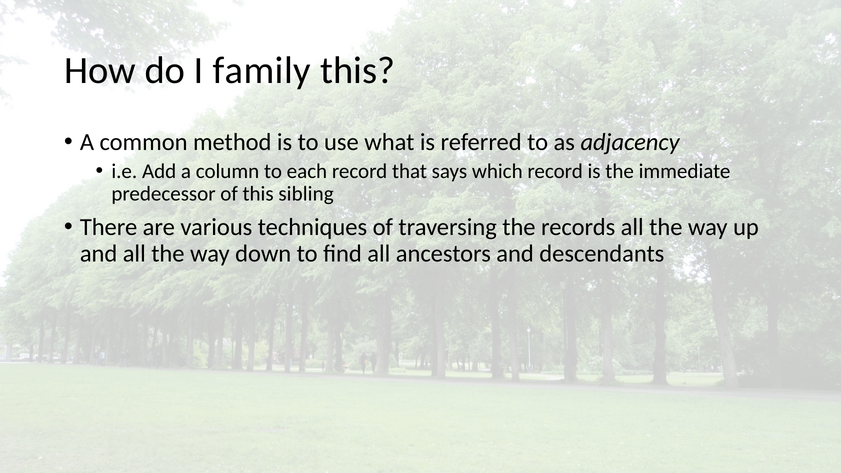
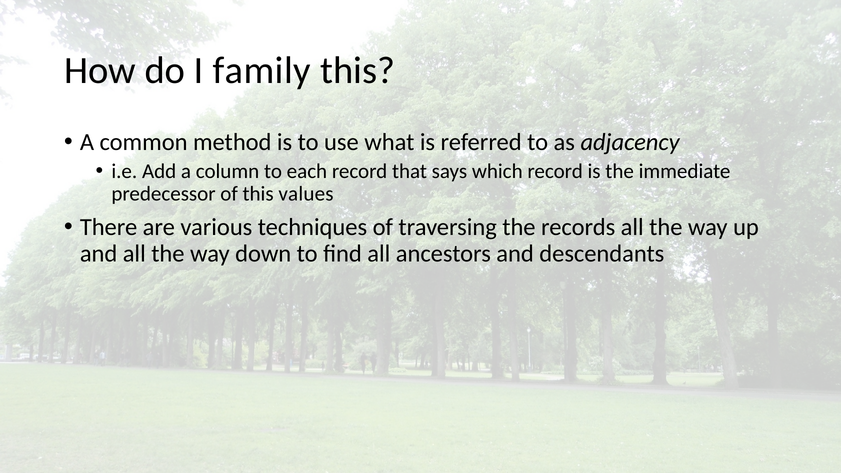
sibling: sibling -> values
